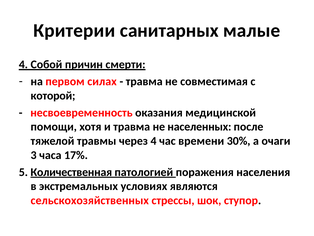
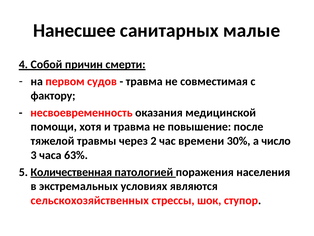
Критерии: Критерии -> Нанесшее
силах: силах -> судов
которой: которой -> фактору
населенных: населенных -> повышение
через 4: 4 -> 2
очаги: очаги -> число
17%: 17% -> 63%
